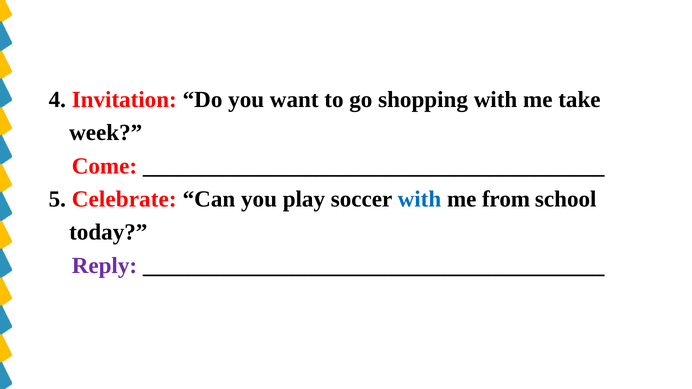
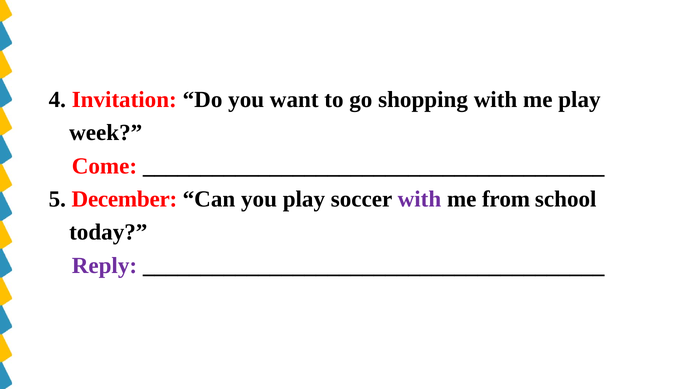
me take: take -> play
Celebrate: Celebrate -> December
with at (419, 199) colour: blue -> purple
